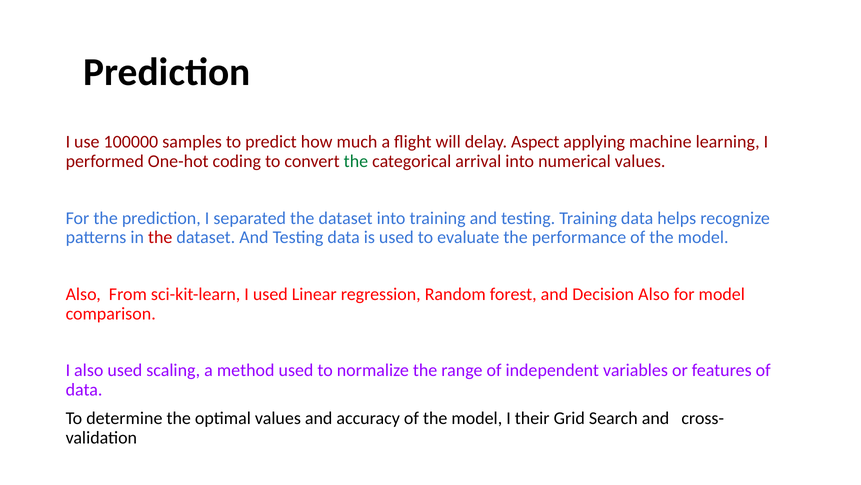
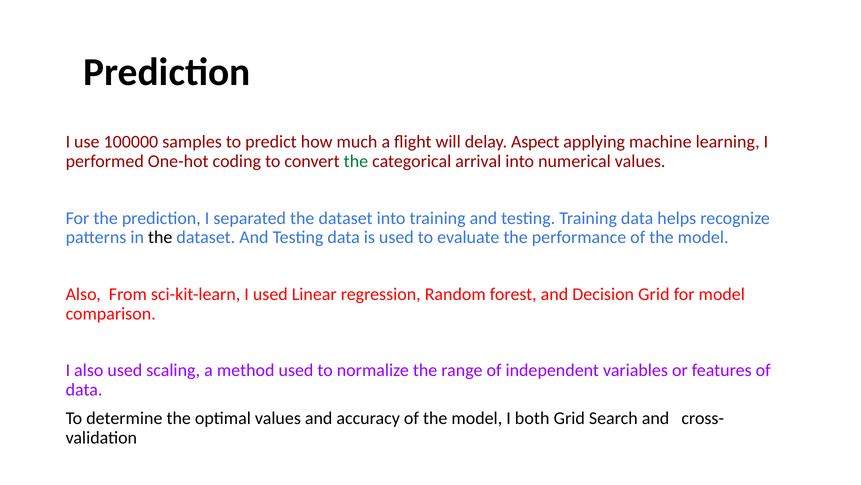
the at (160, 237) colour: red -> black
Decision Also: Also -> Grid
their: their -> both
